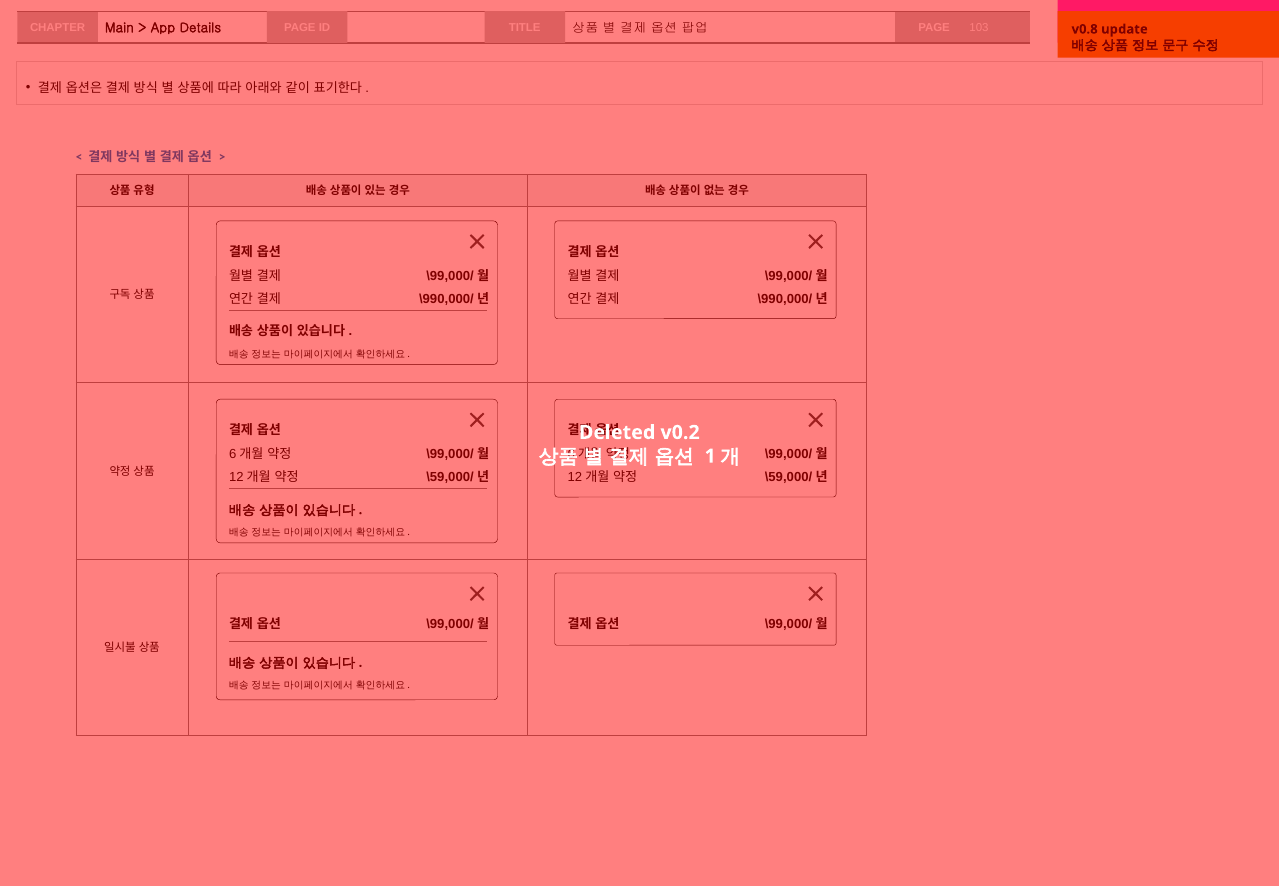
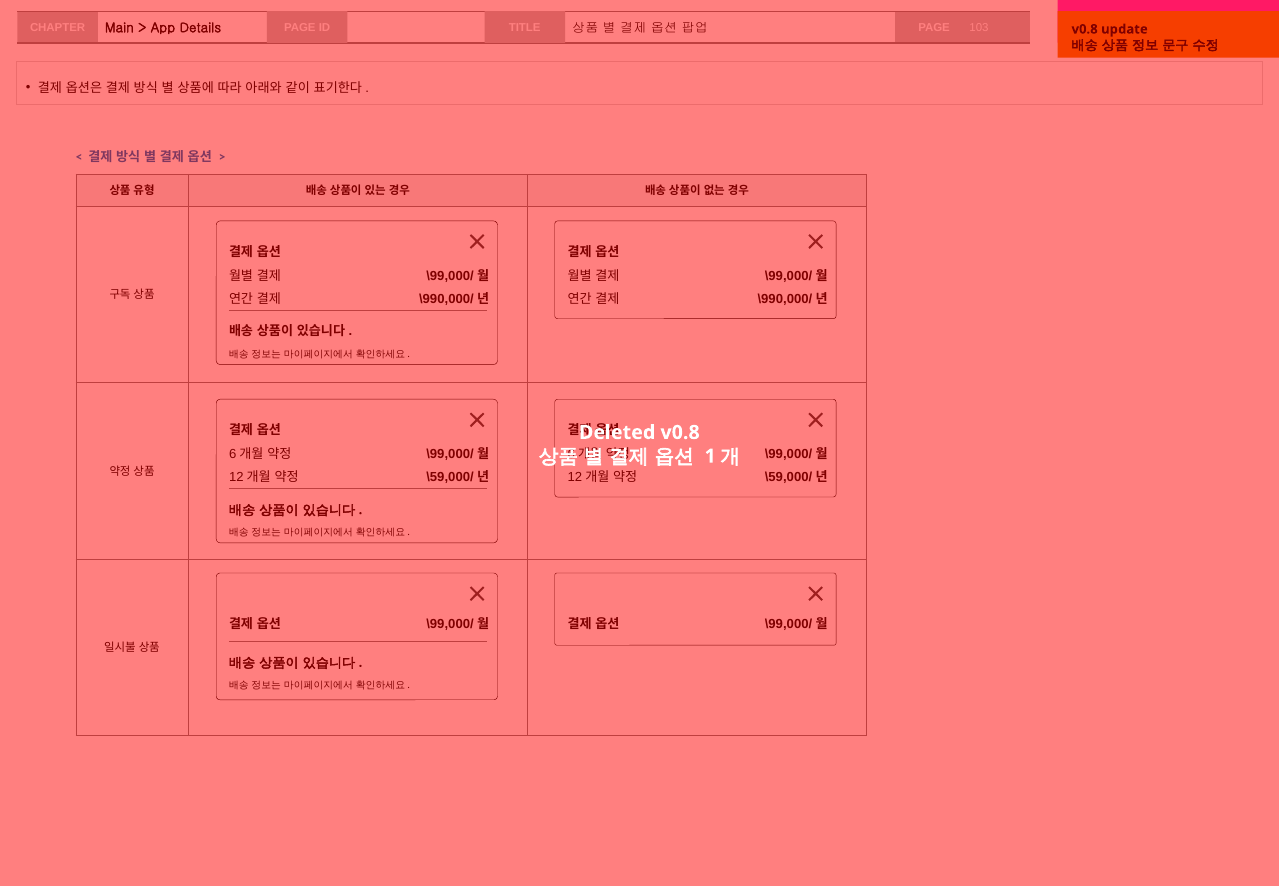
v0.2 at (680, 432): v0.2 -> v0.8
